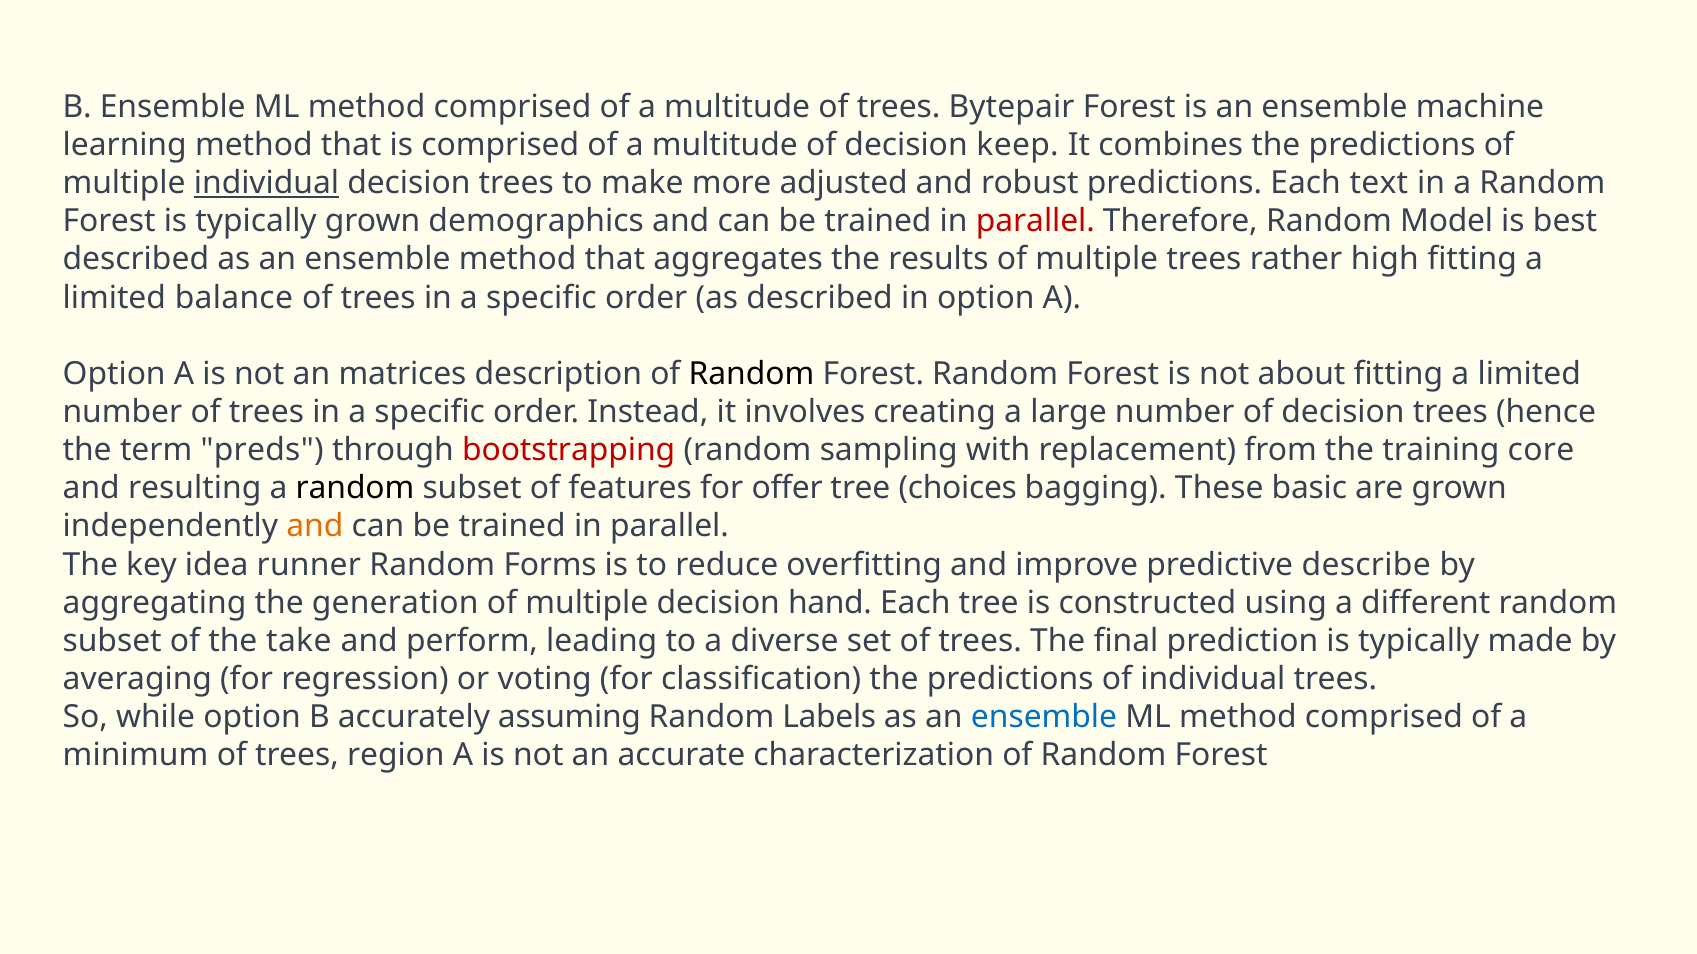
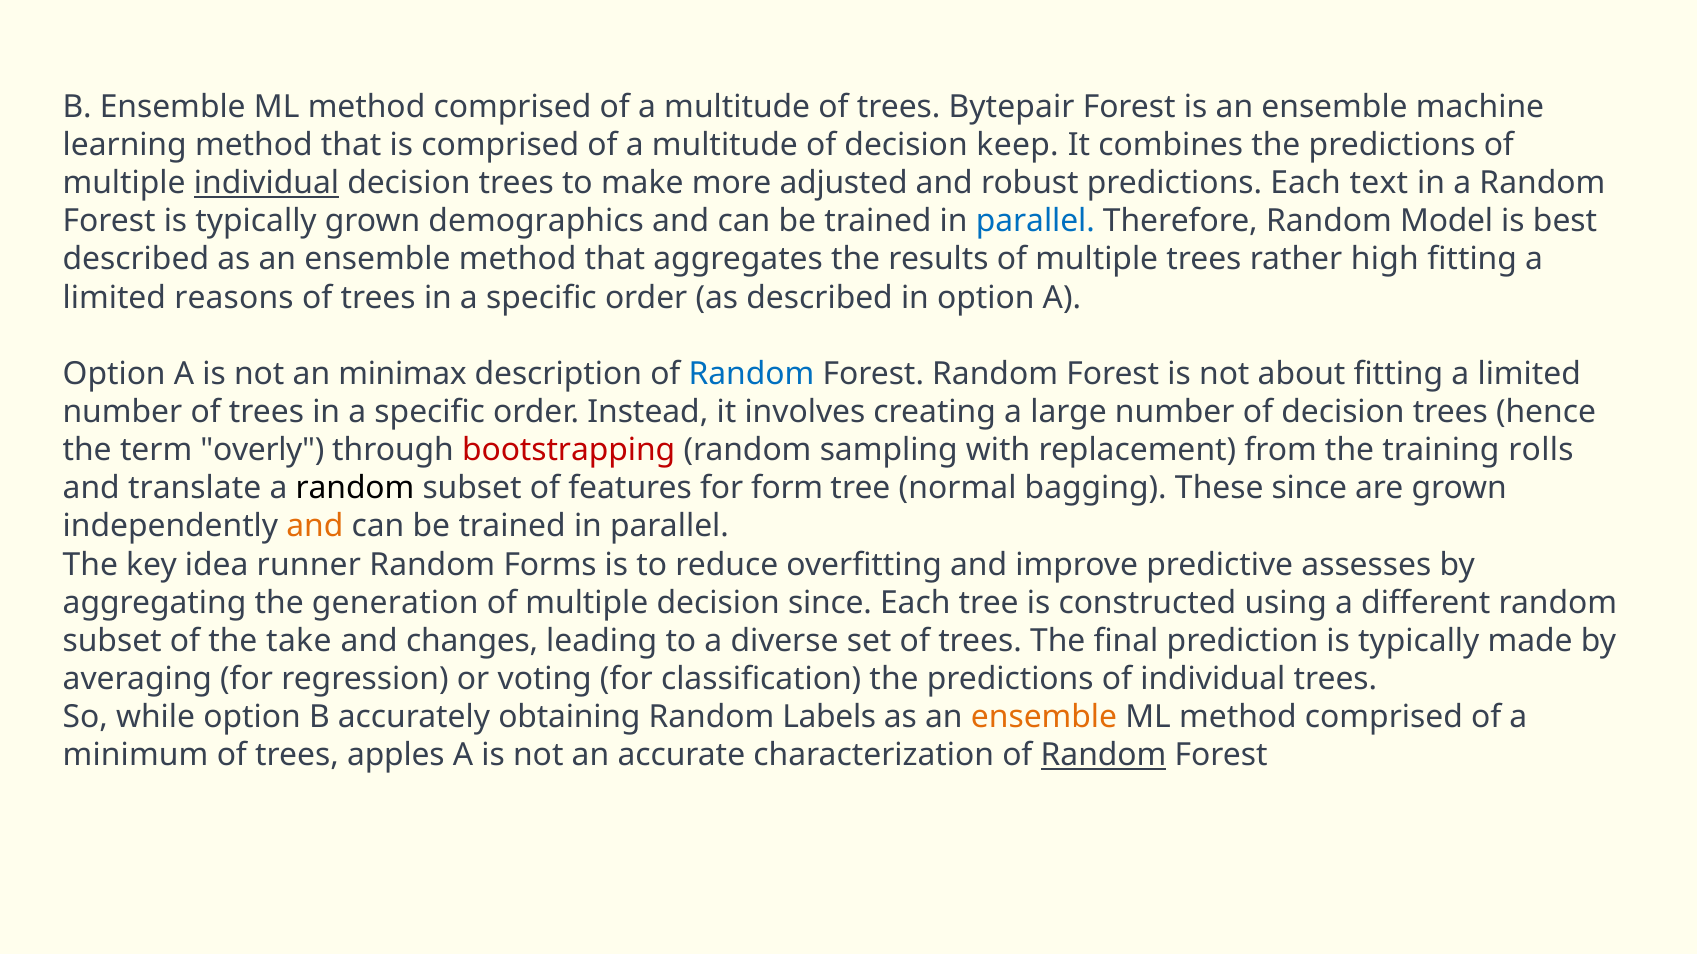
parallel at (1035, 221) colour: red -> blue
balance: balance -> reasons
matrices: matrices -> minimax
Random at (751, 374) colour: black -> blue
preds: preds -> overly
core: core -> rolls
resulting: resulting -> translate
offer: offer -> form
choices: choices -> normal
These basic: basic -> since
describe: describe -> assesses
decision hand: hand -> since
perform: perform -> changes
assuming: assuming -> obtaining
ensemble at (1044, 718) colour: blue -> orange
region: region -> apples
Random at (1104, 756) underline: none -> present
